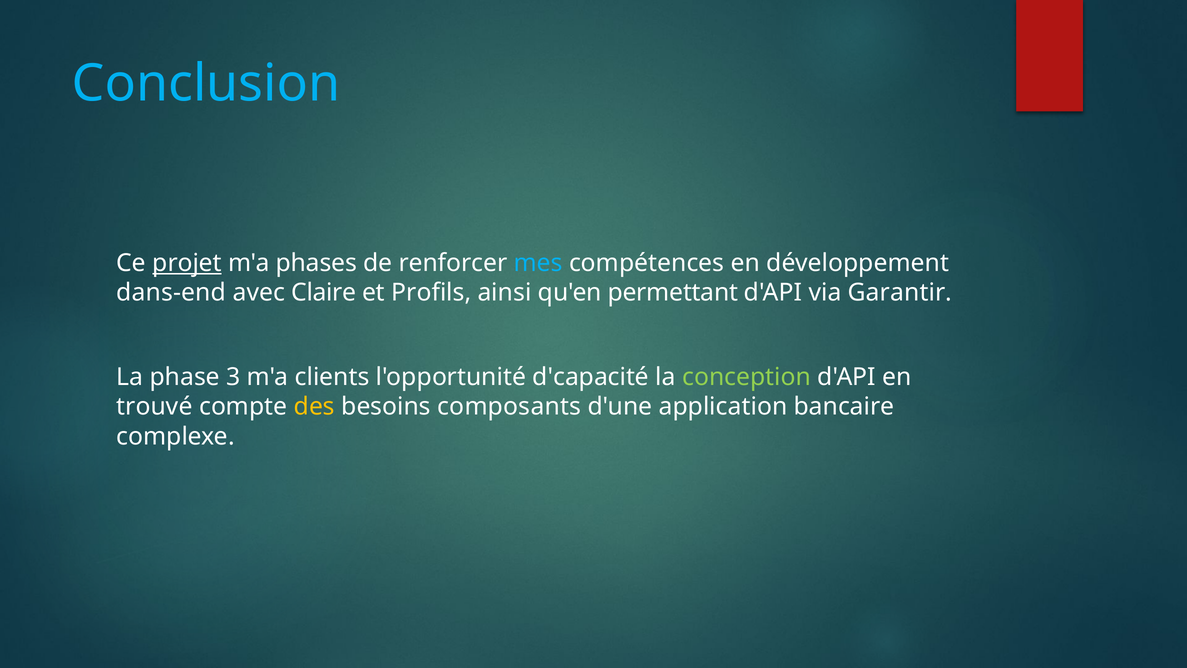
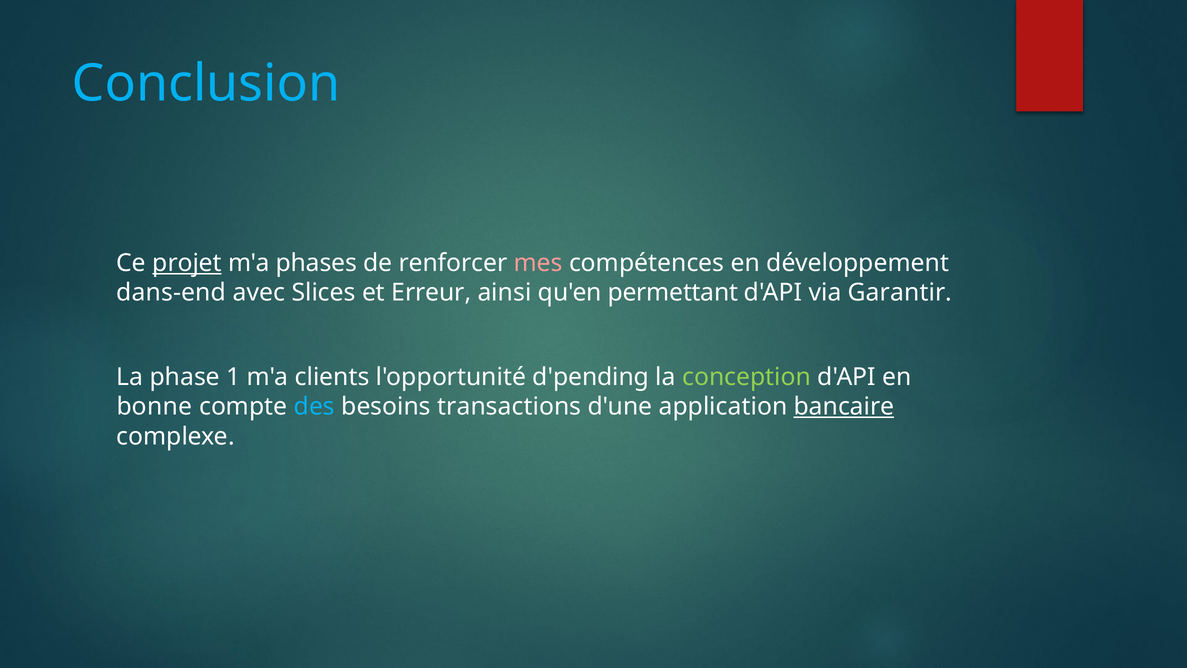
mes colour: light blue -> pink
Claire: Claire -> Slices
Profils: Profils -> Erreur
3: 3 -> 1
d'capacité: d'capacité -> d'pending
trouvé: trouvé -> bonne
des colour: yellow -> light blue
composants: composants -> transactions
bancaire underline: none -> present
